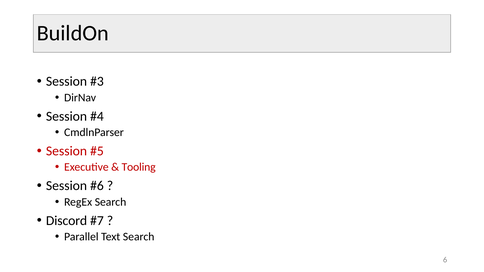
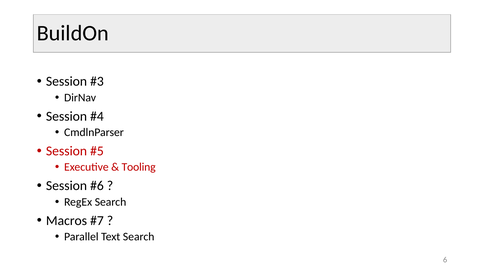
Discord: Discord -> Macros
